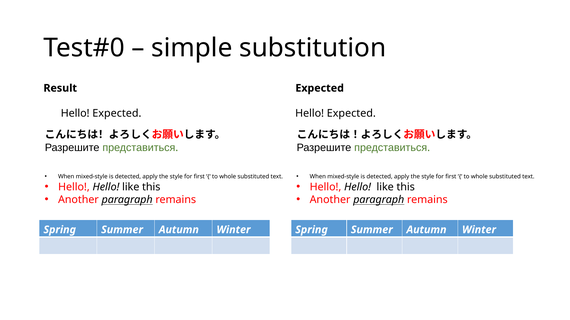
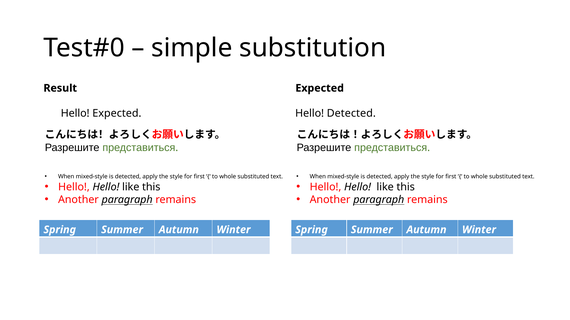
Expected at (351, 114): Expected -> Detected
